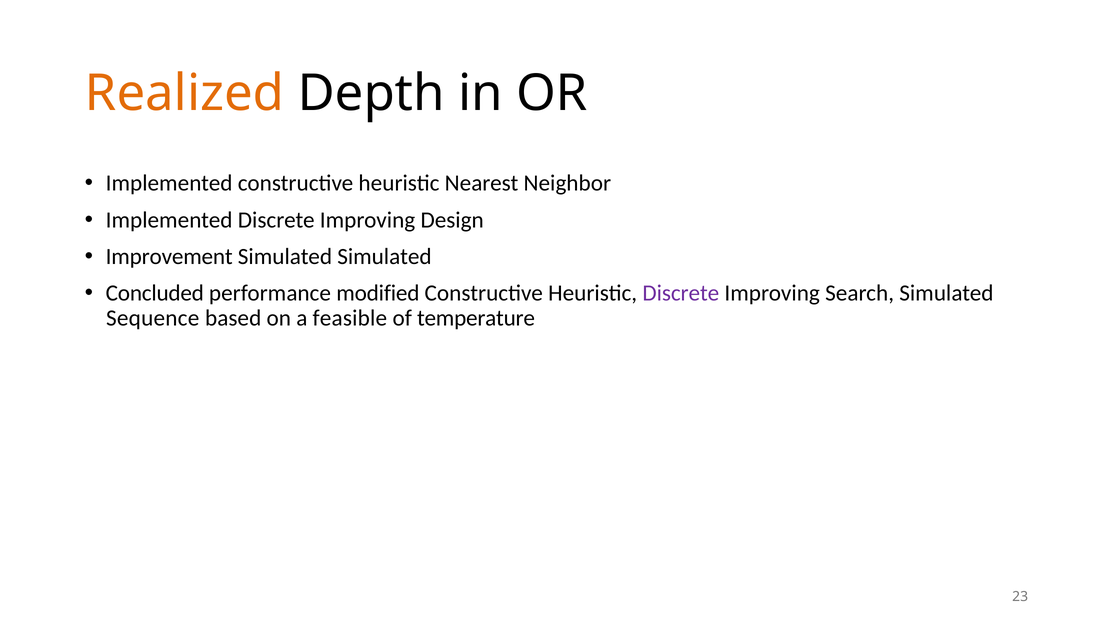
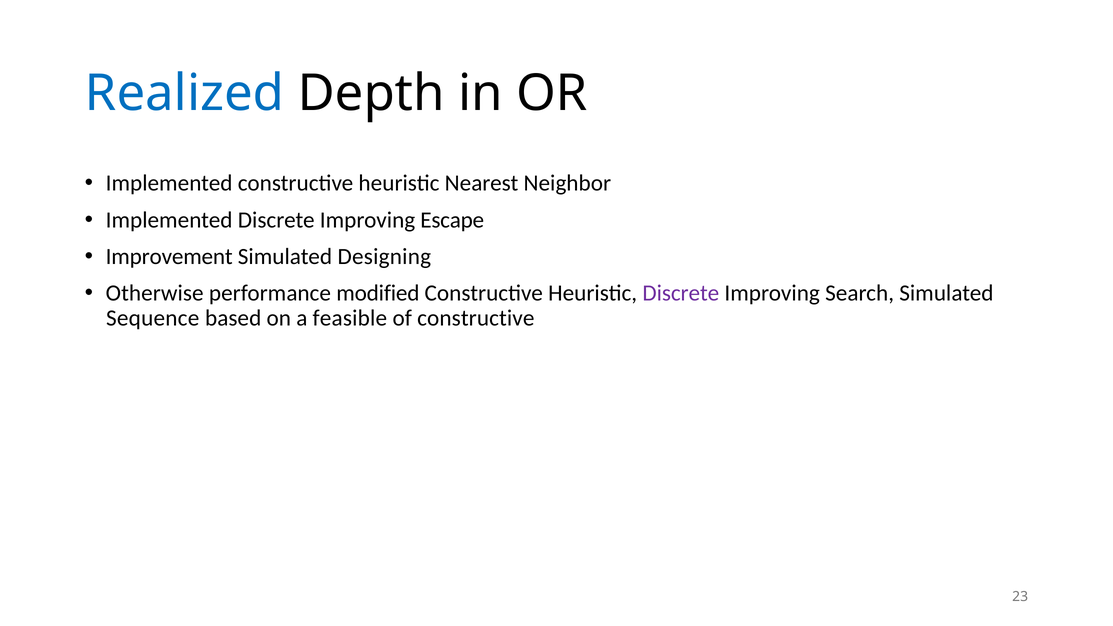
Realized colour: orange -> blue
Design: Design -> Escape
Simulated Simulated: Simulated -> Designing
Concluded: Concluded -> Otherwise
of temperature: temperature -> constructive
